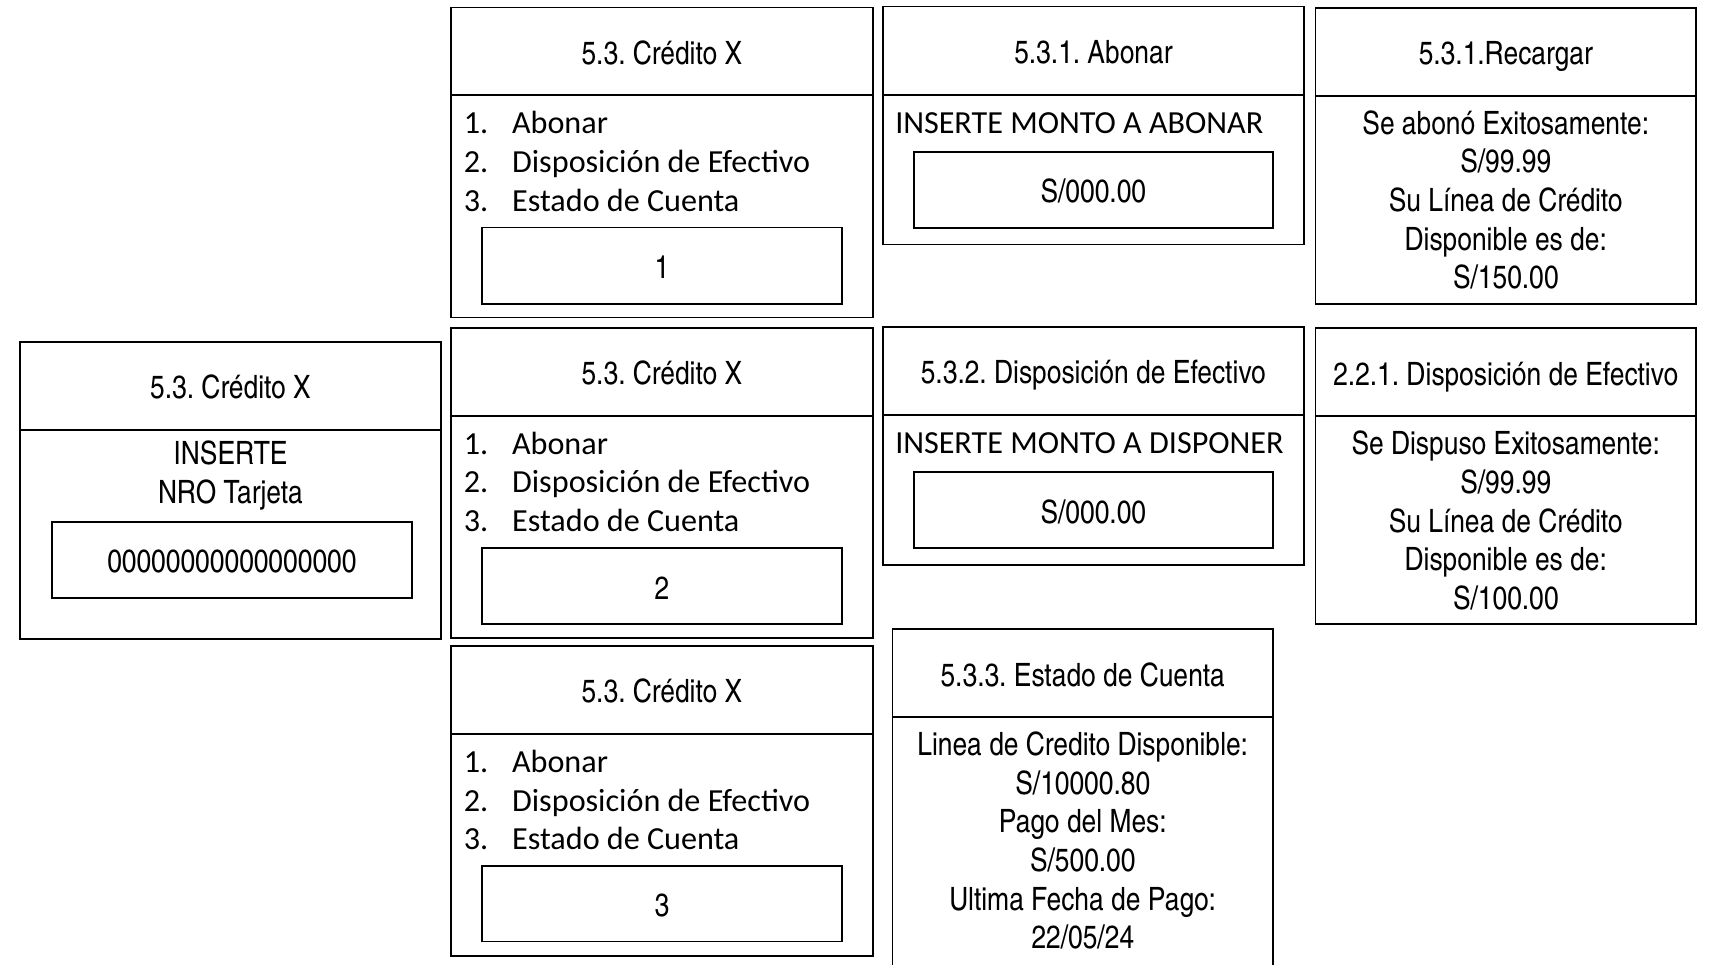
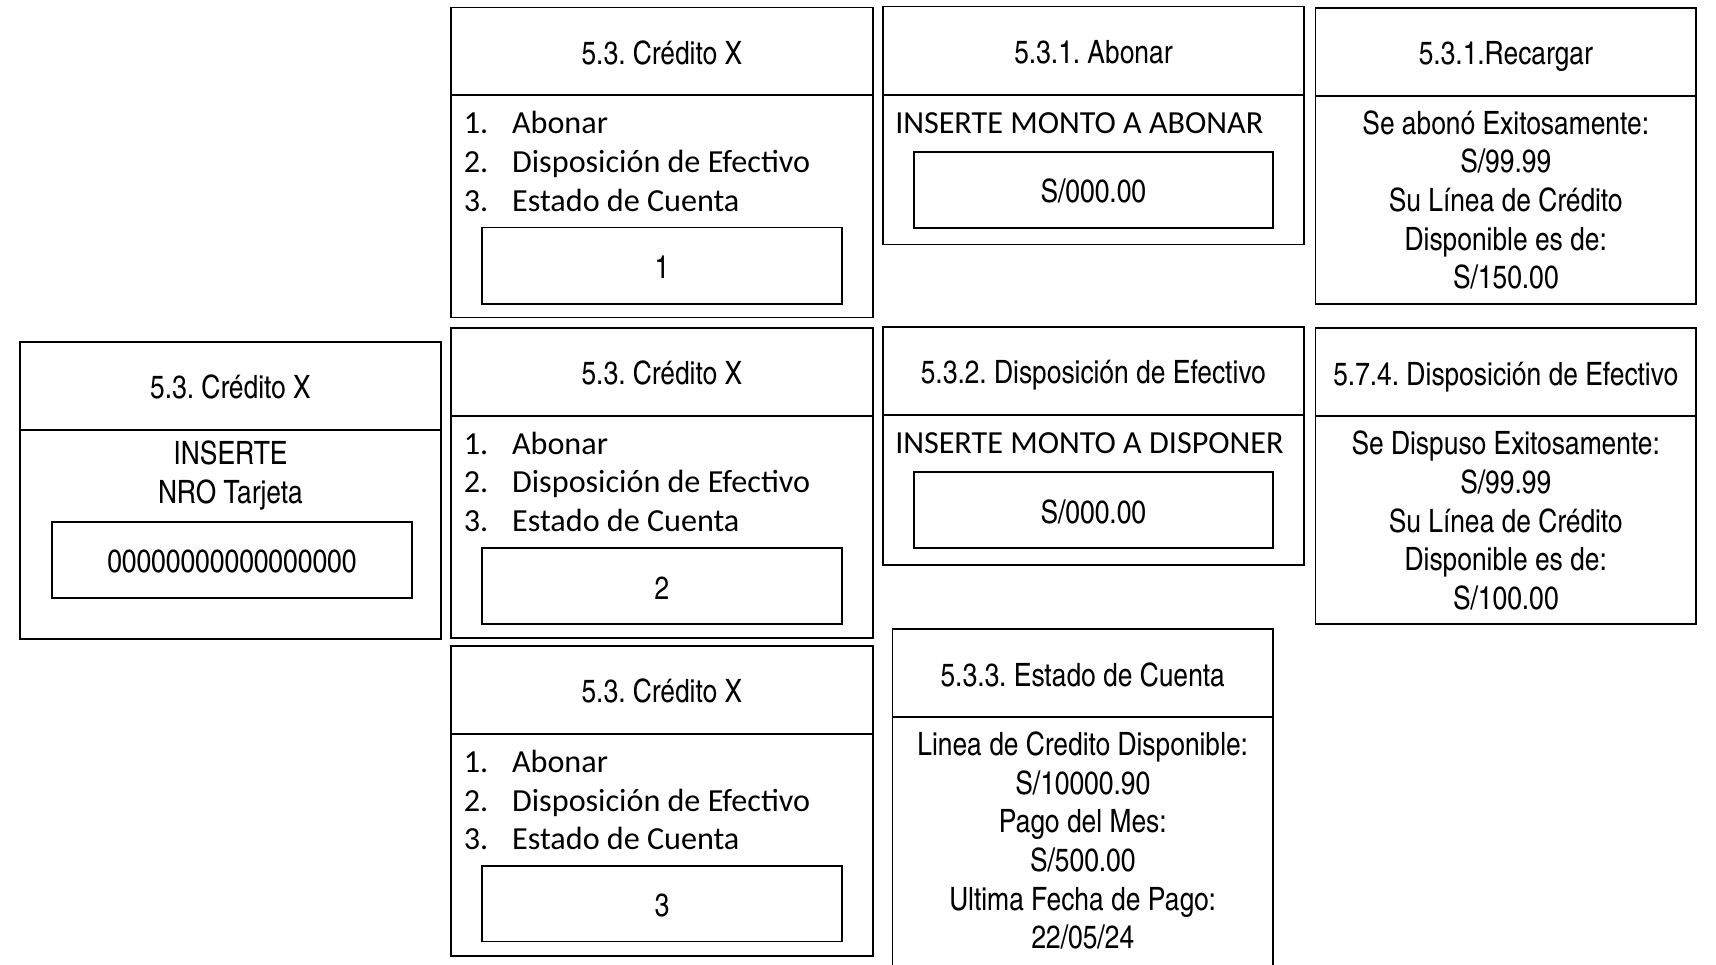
2.2.1: 2.2.1 -> 5.7.4
S/10000.80: S/10000.80 -> S/10000.90
